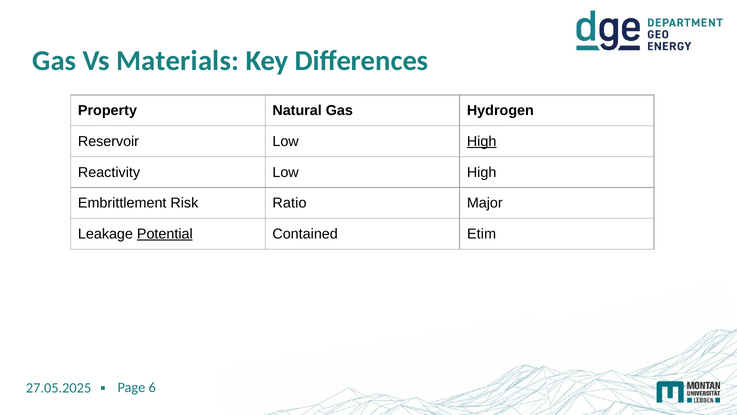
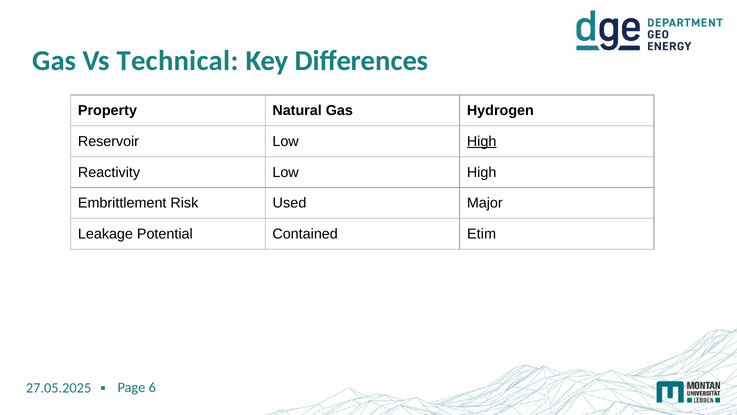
Materials: Materials -> Technical
Ratio: Ratio -> Used
Potential underline: present -> none
